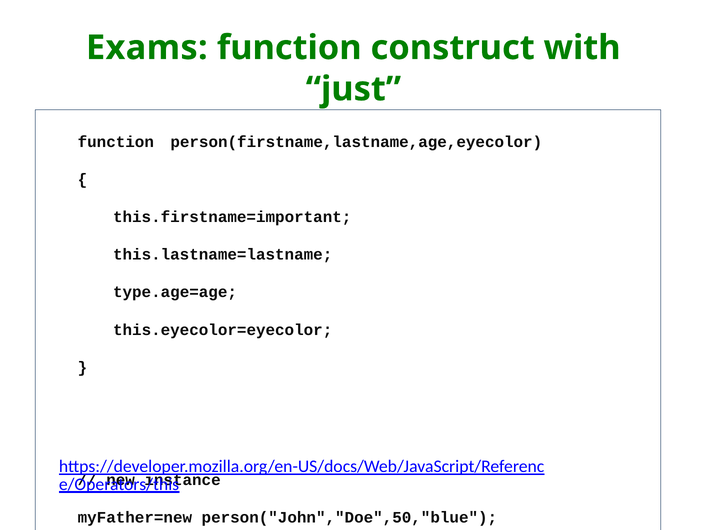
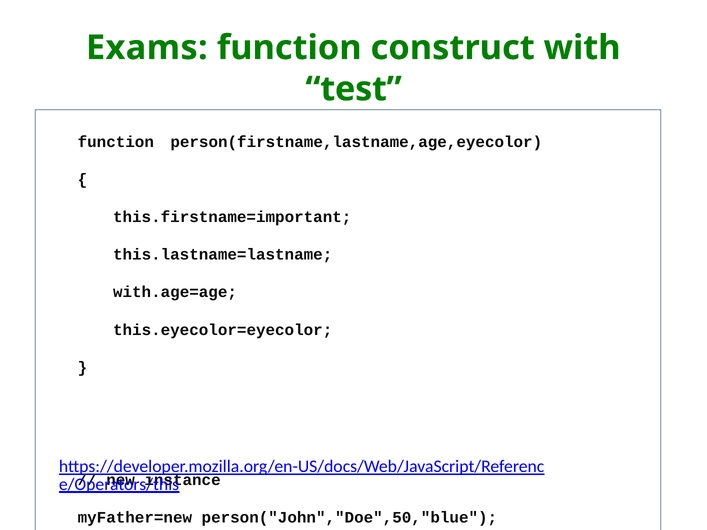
just: just -> test
type.age=age: type.age=age -> with.age=age
